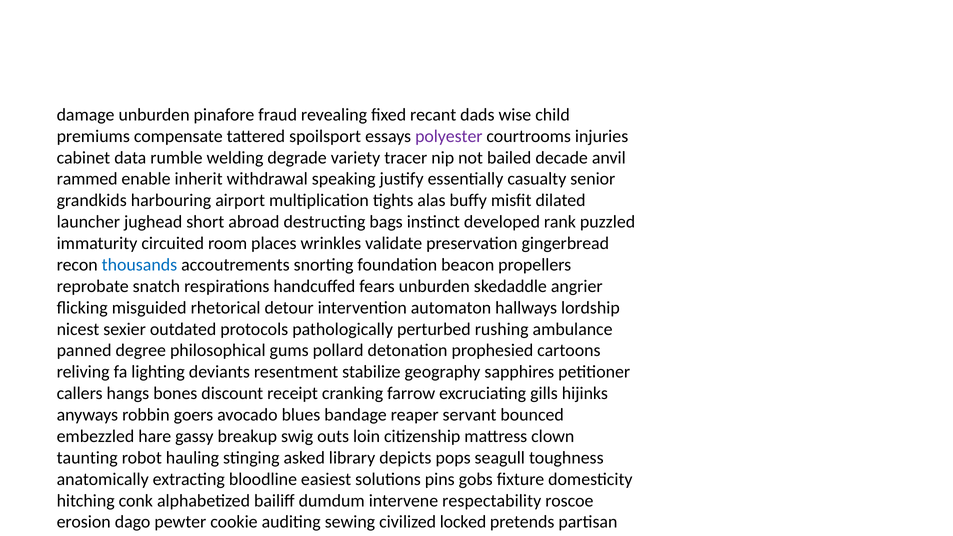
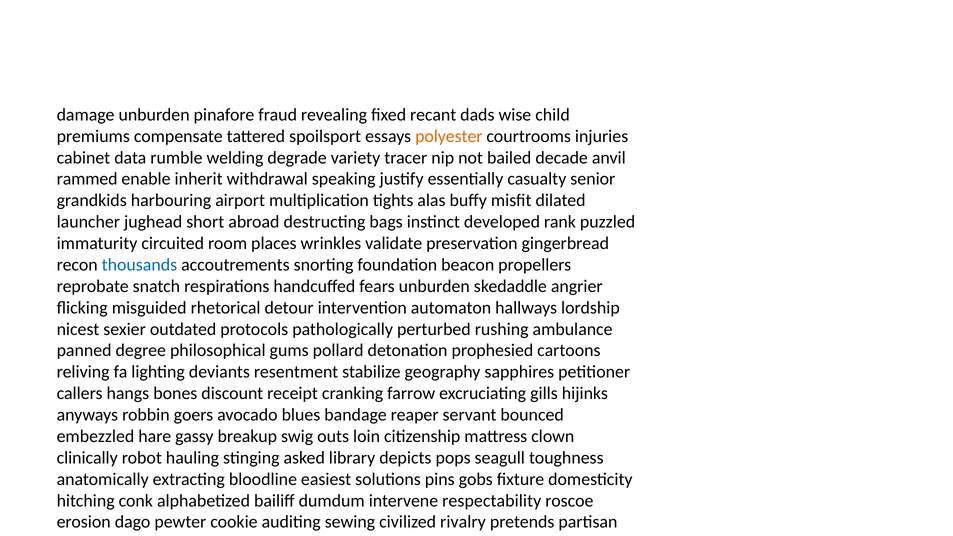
polyester colour: purple -> orange
taunting at (87, 458): taunting -> clinically
civilized locked: locked -> rivalry
